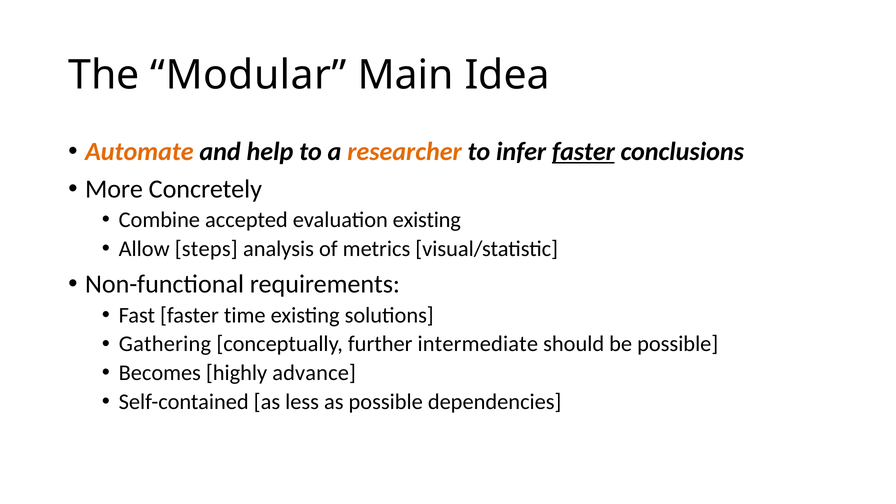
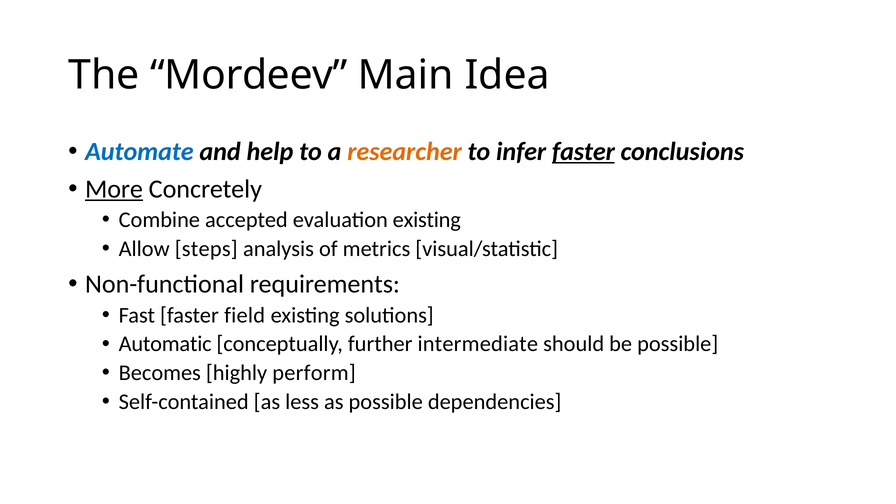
Modular: Modular -> Mordeev
Automate colour: orange -> blue
More underline: none -> present
time: time -> field
Gathering: Gathering -> Automatic
advance: advance -> perform
